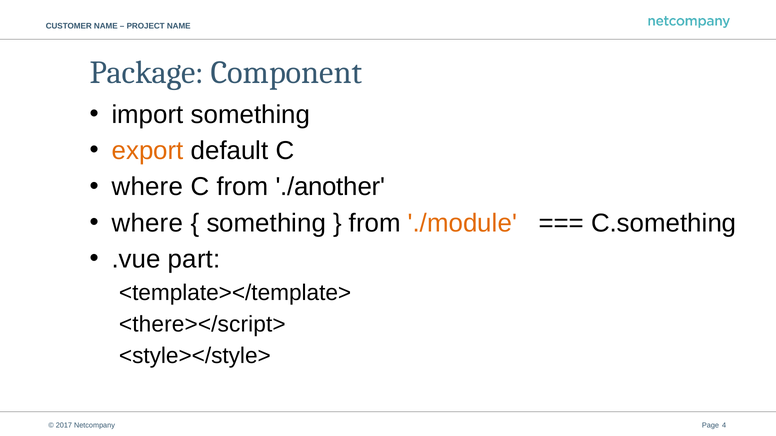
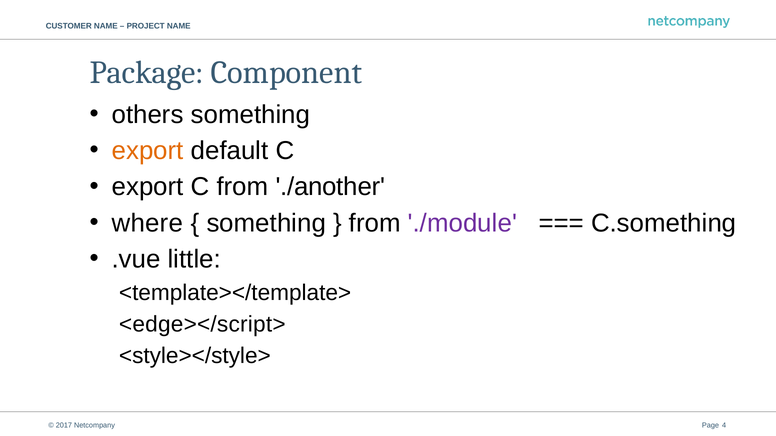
import: import -> others
where at (147, 187): where -> export
./module colour: orange -> purple
part: part -> little
<there></script>: <there></script> -> <edge></script>
